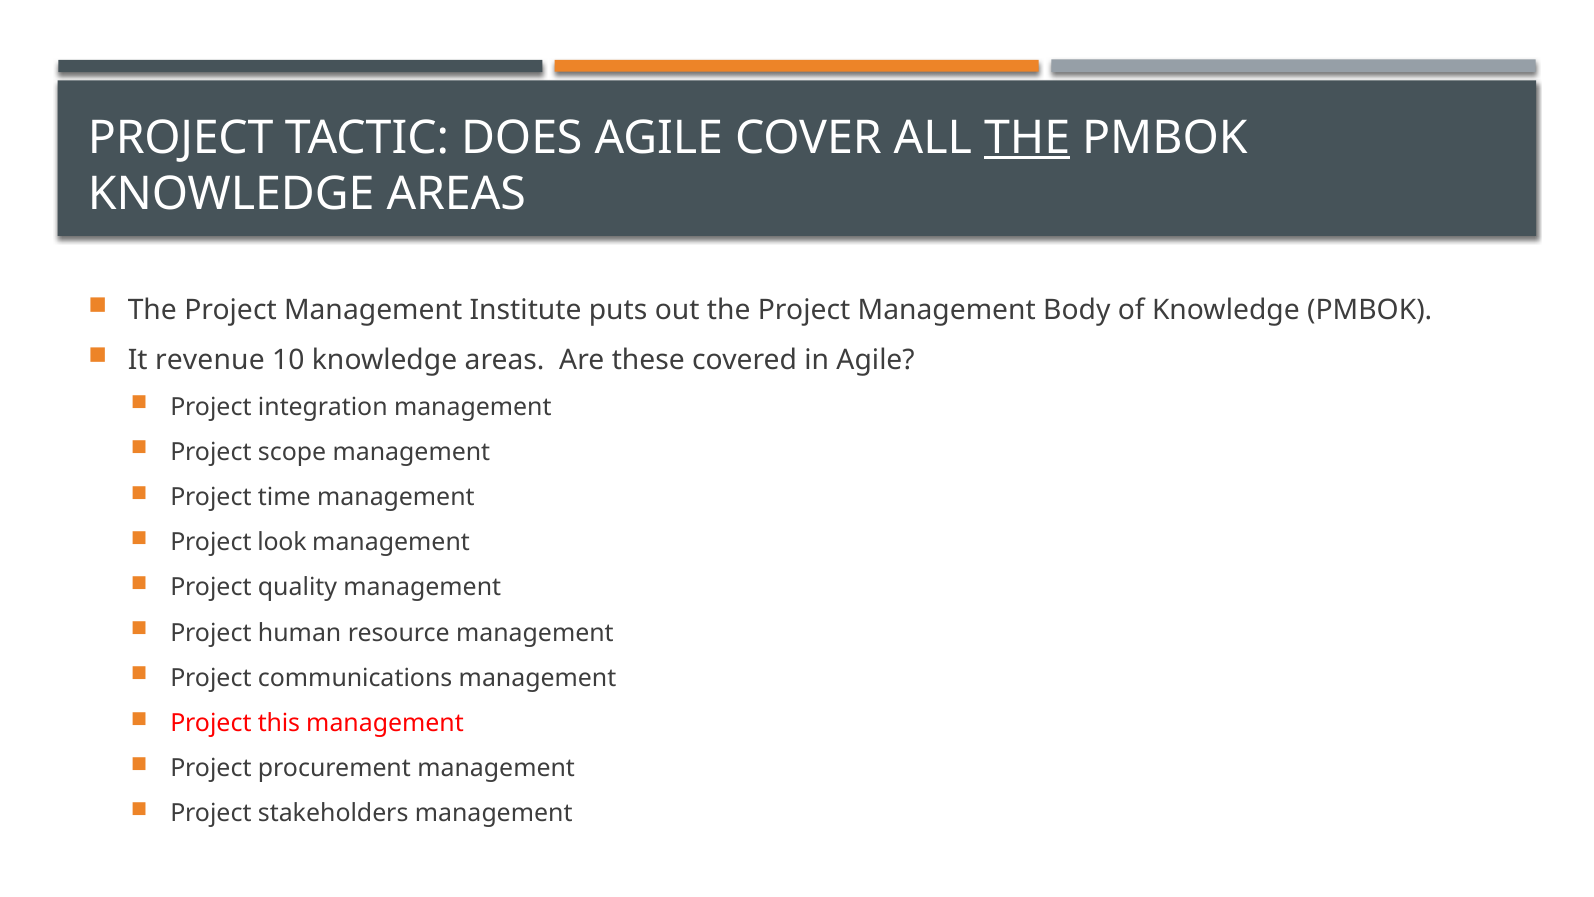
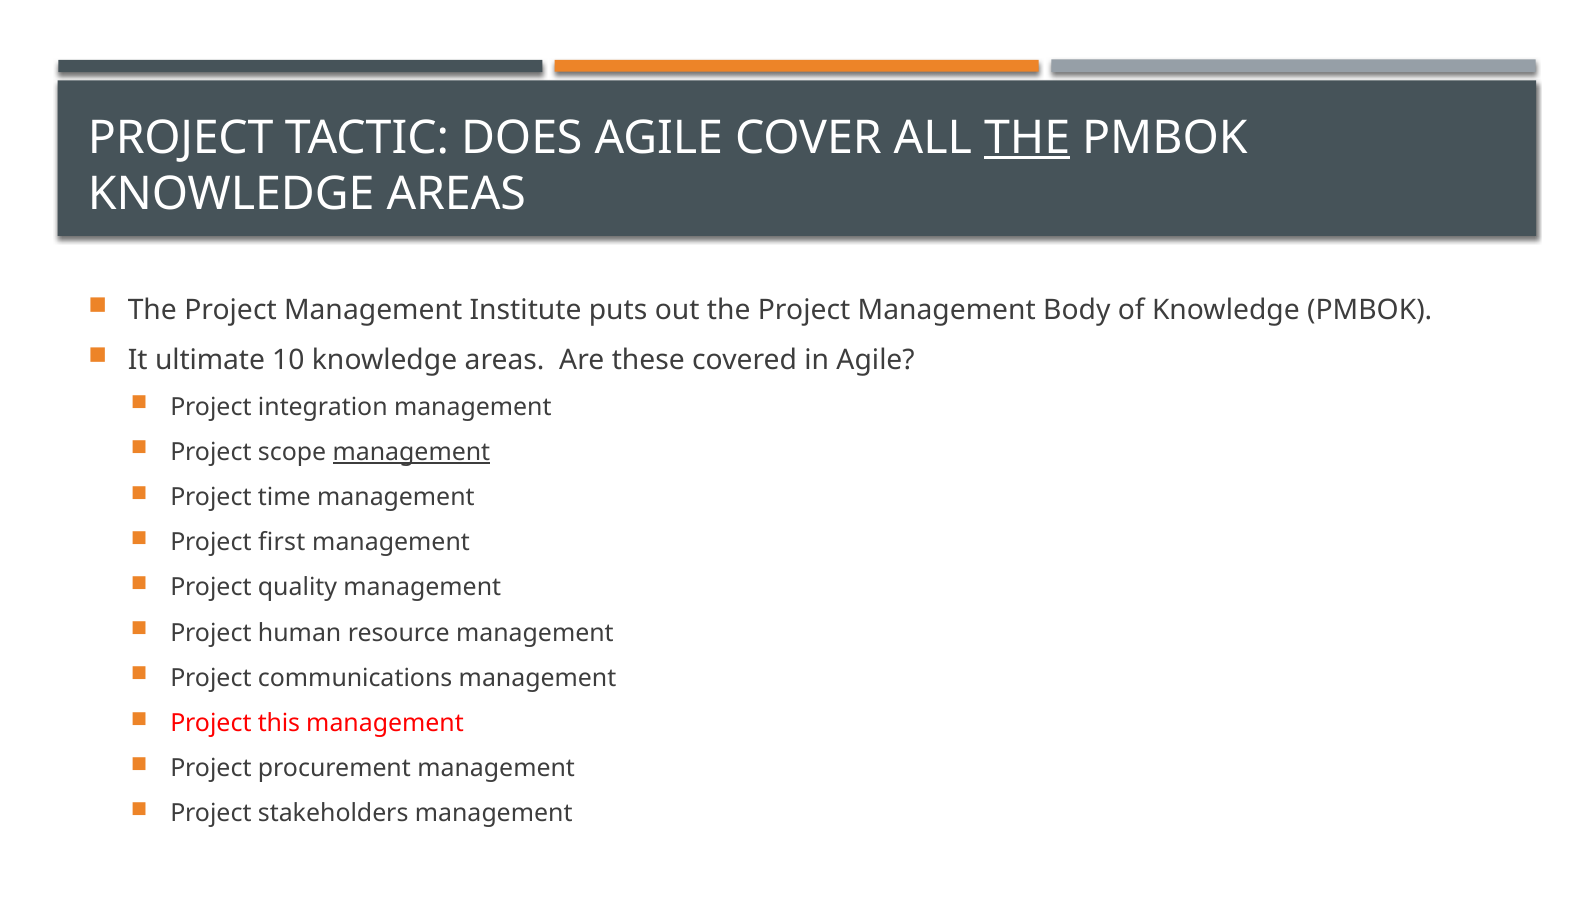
revenue: revenue -> ultimate
management at (411, 452) underline: none -> present
look: look -> first
